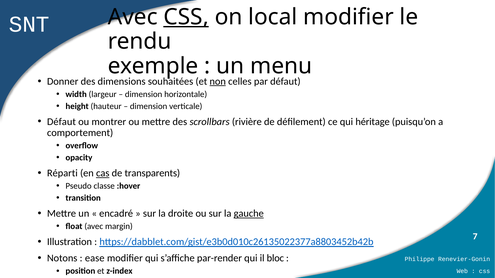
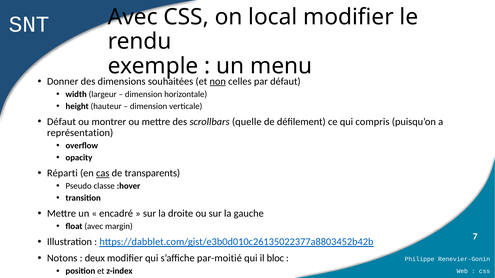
CSS at (186, 17) underline: present -> none
rivière: rivière -> quelle
héritage: héritage -> compris
comportement: comportement -> représentation
gauche underline: present -> none
ease: ease -> deux
par-render: par-render -> par-moitié
